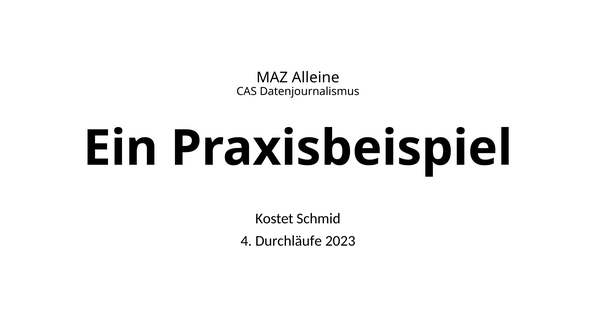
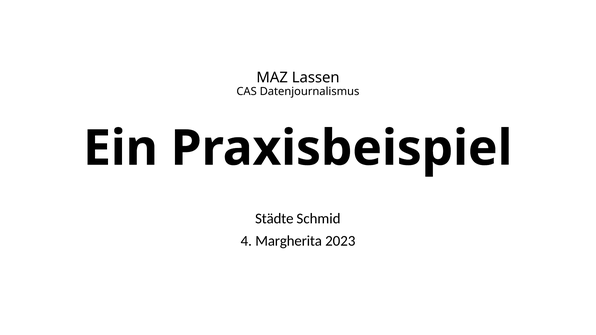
Alleine: Alleine -> Lassen
Kostet: Kostet -> Städte
Durchläufe: Durchläufe -> Margherita
